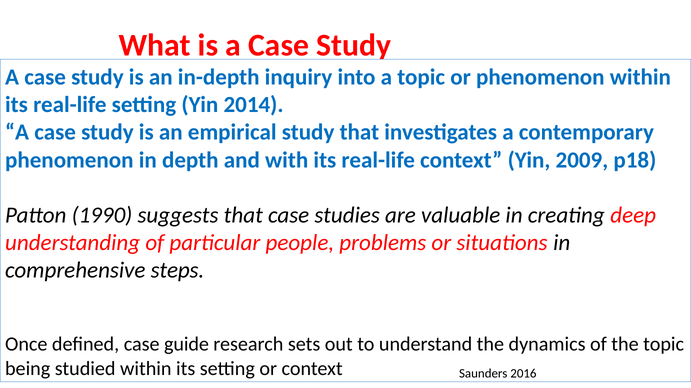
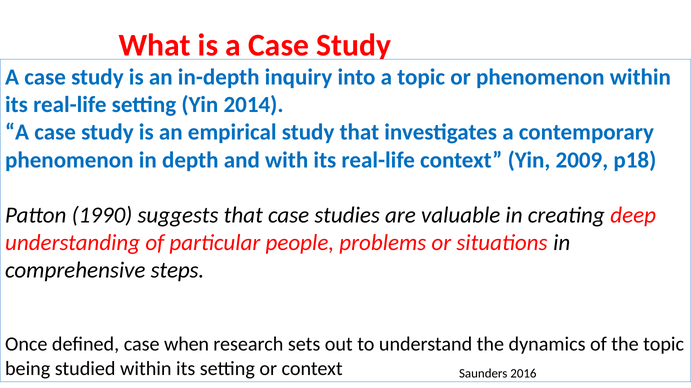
guide: guide -> when
